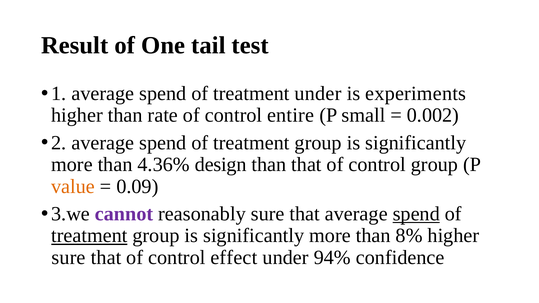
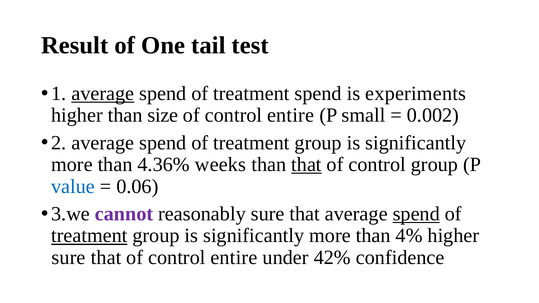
average at (103, 94) underline: none -> present
treatment under: under -> spend
rate: rate -> size
design: design -> weeks
that at (306, 165) underline: none -> present
value colour: orange -> blue
0.09: 0.09 -> 0.06
8%: 8% -> 4%
that of control effect: effect -> entire
94%: 94% -> 42%
